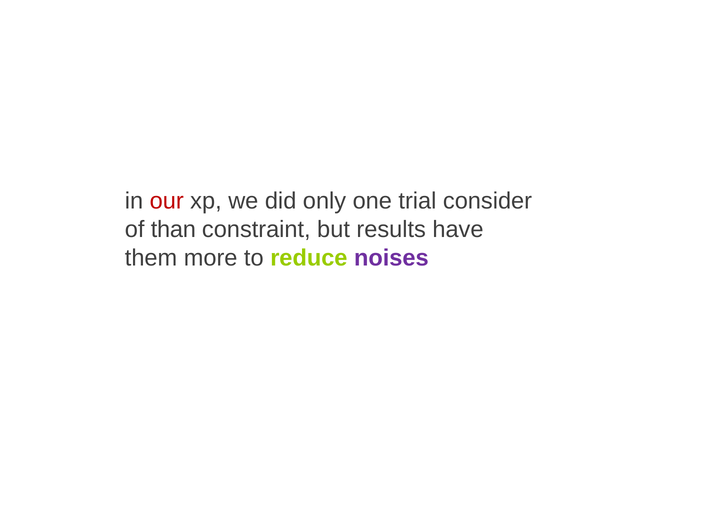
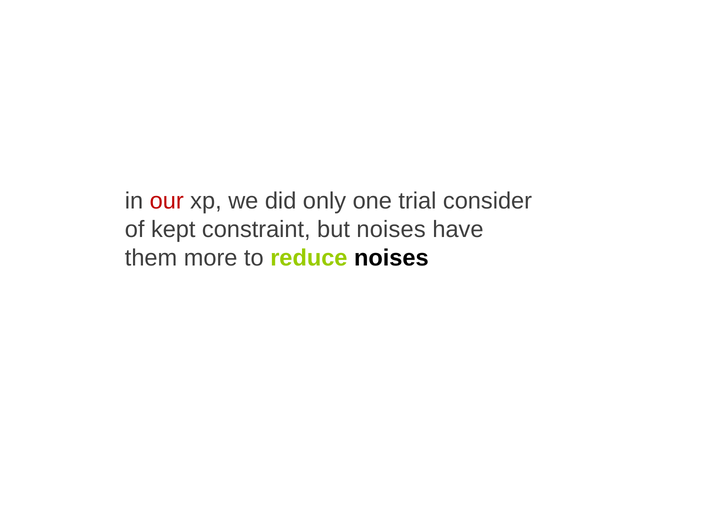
than: than -> kept
but results: results -> noises
noises at (391, 258) colour: purple -> black
